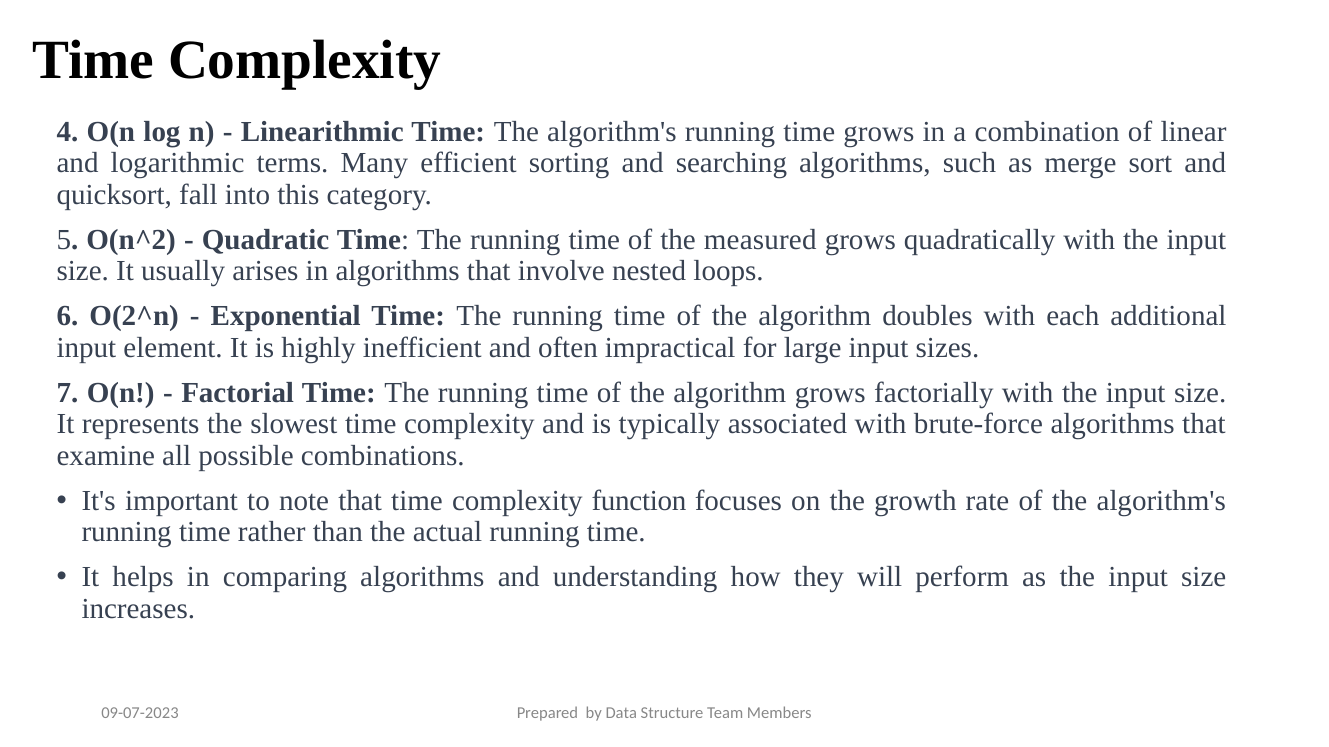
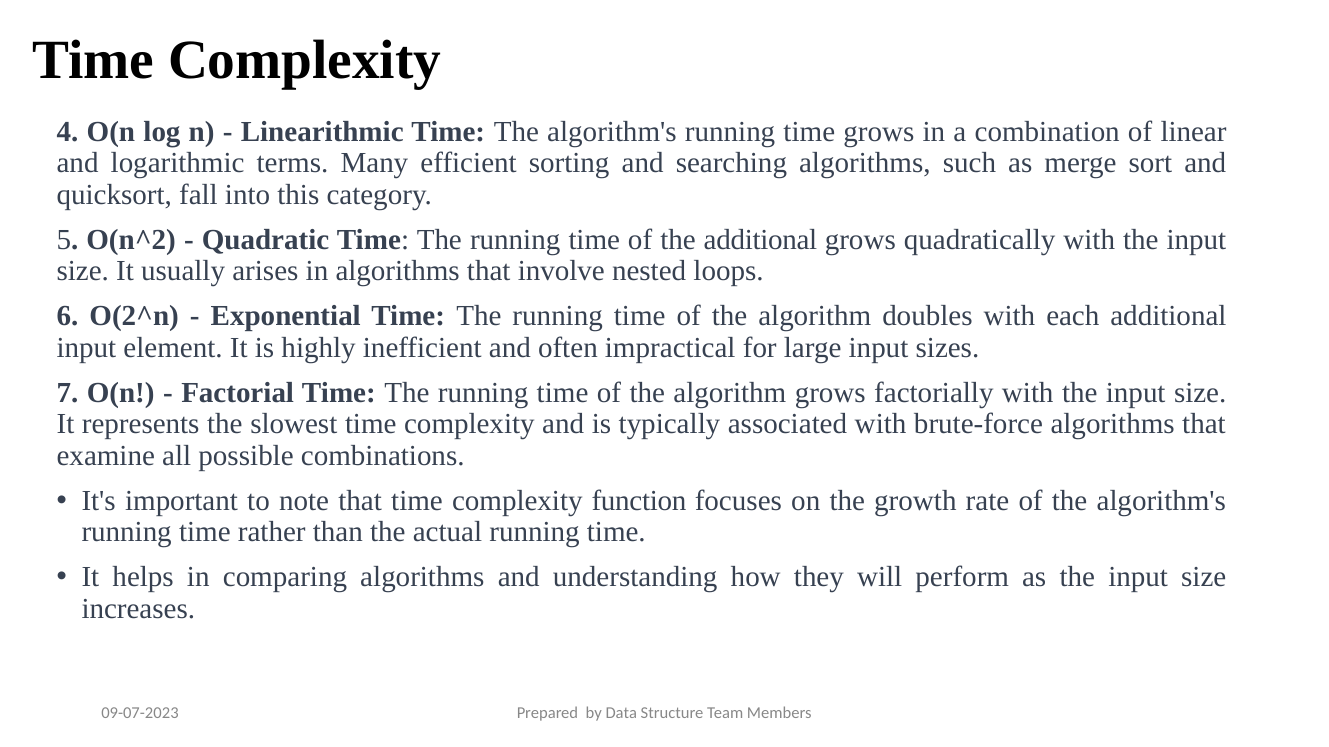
the measured: measured -> additional
